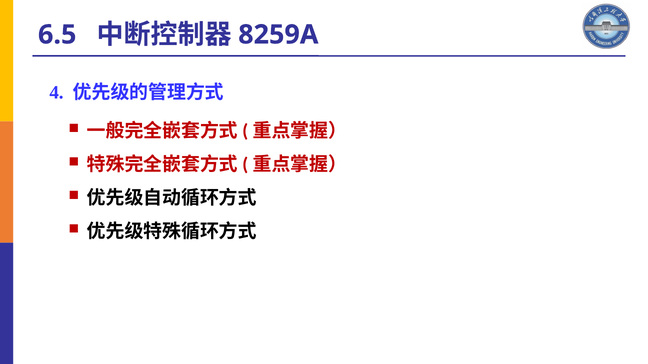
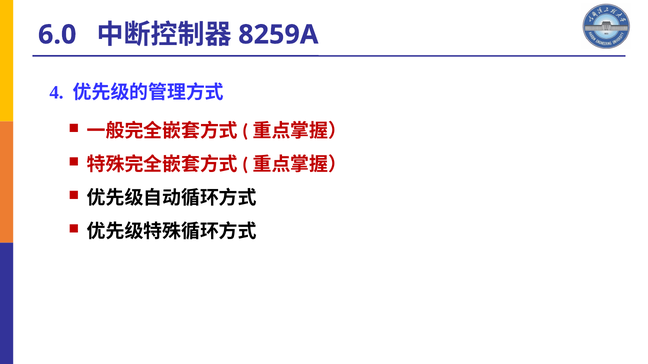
6.5: 6.5 -> 6.0
